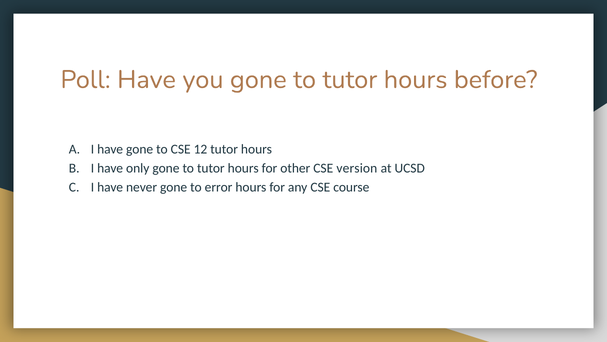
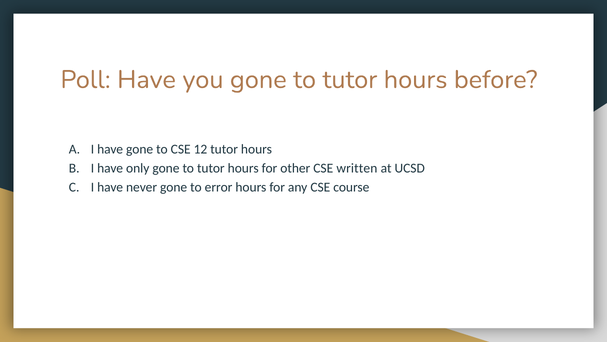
version: version -> written
